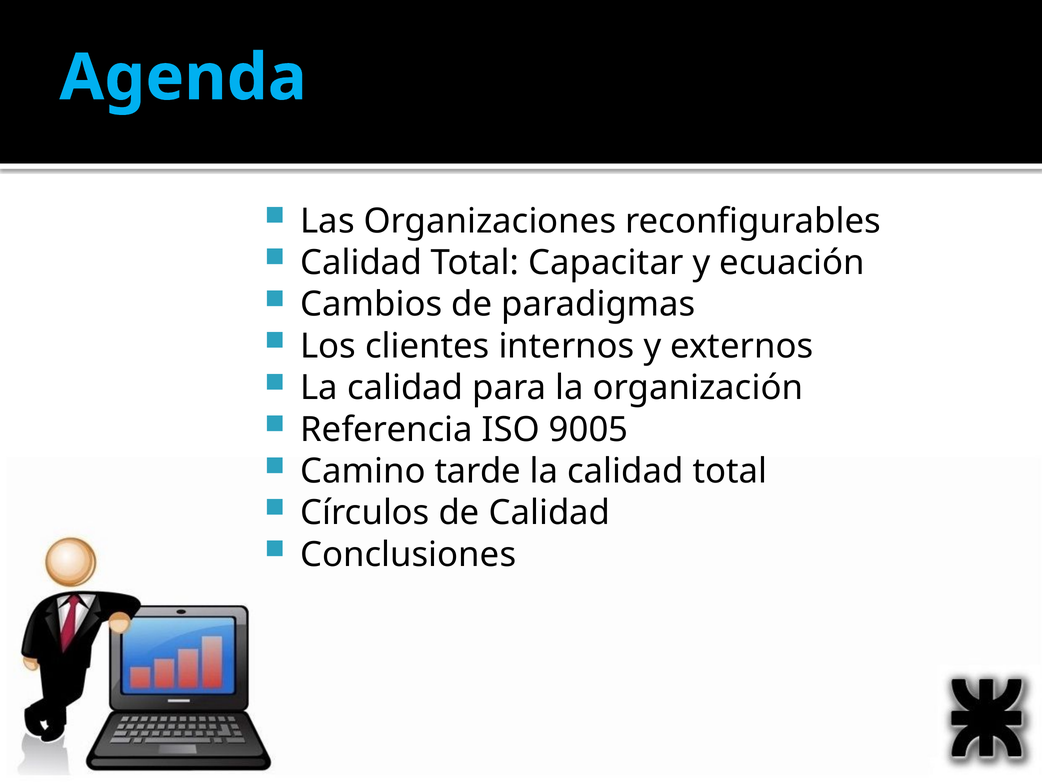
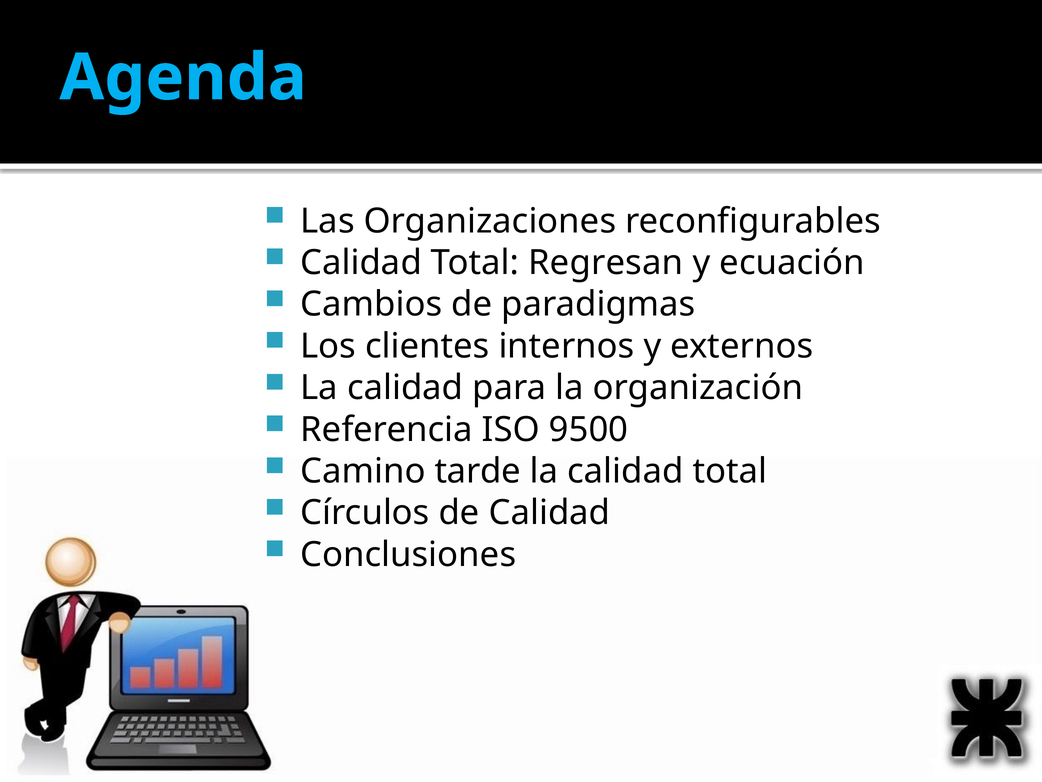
Capacitar: Capacitar -> Regresan
9005: 9005 -> 9500
